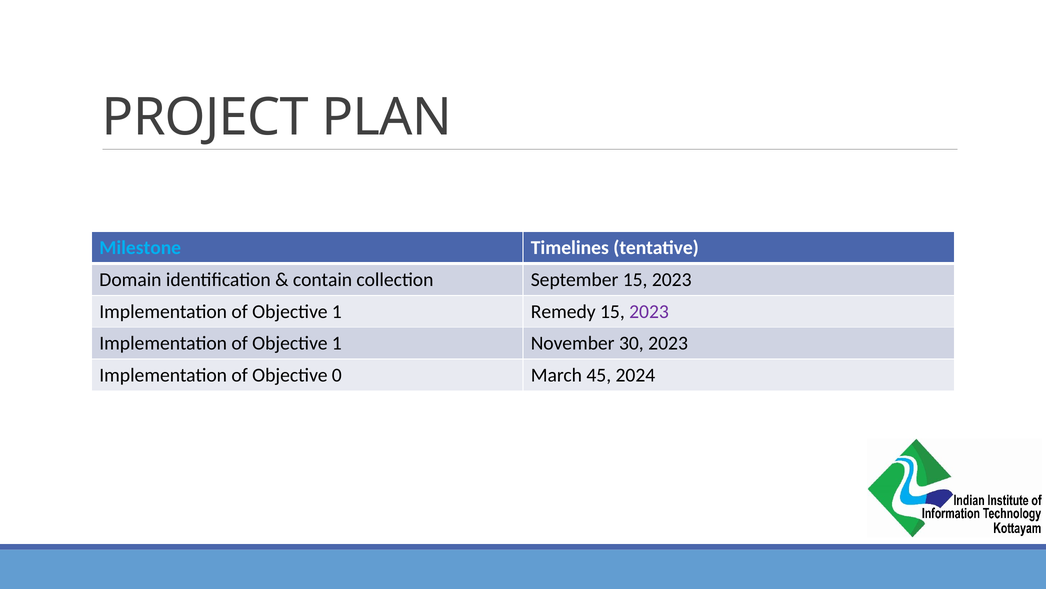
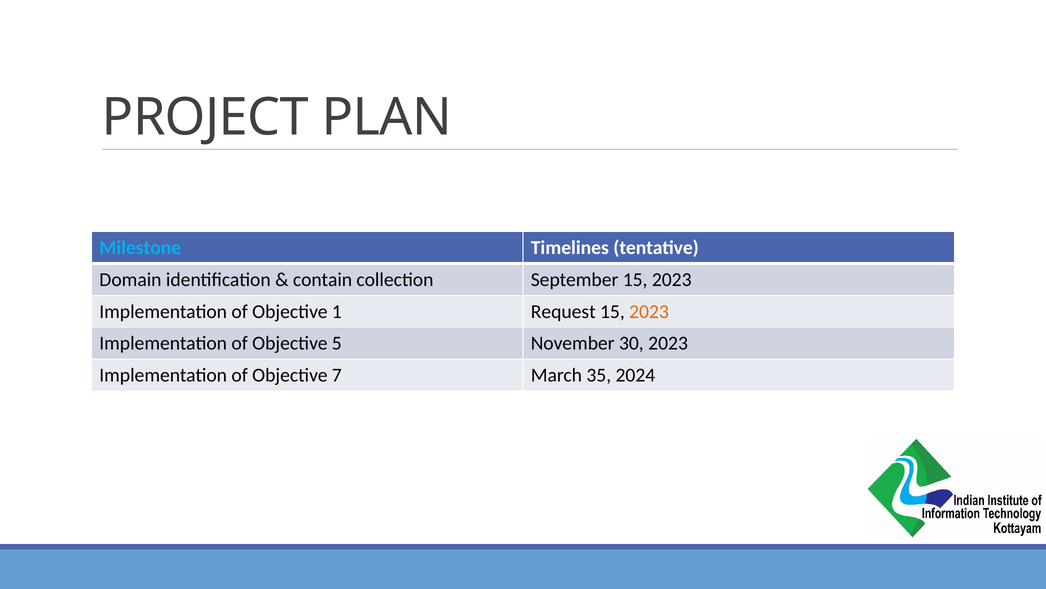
Remedy: Remedy -> Request
2023 at (649, 311) colour: purple -> orange
1 at (337, 343): 1 -> 5
0: 0 -> 7
45: 45 -> 35
